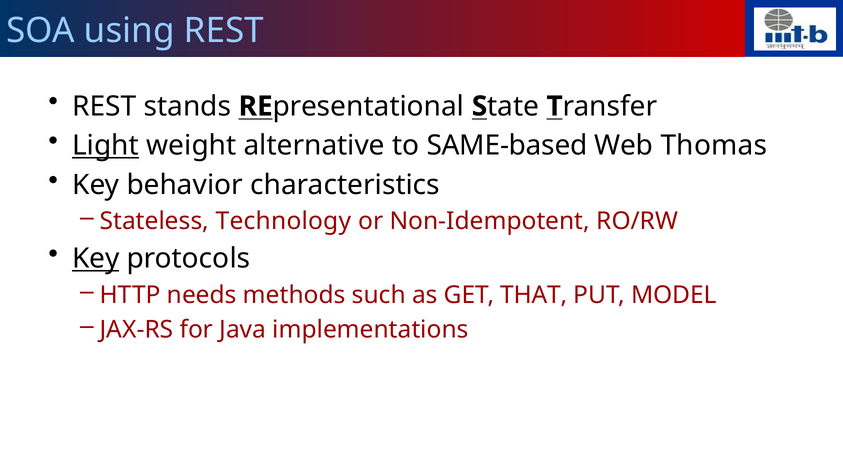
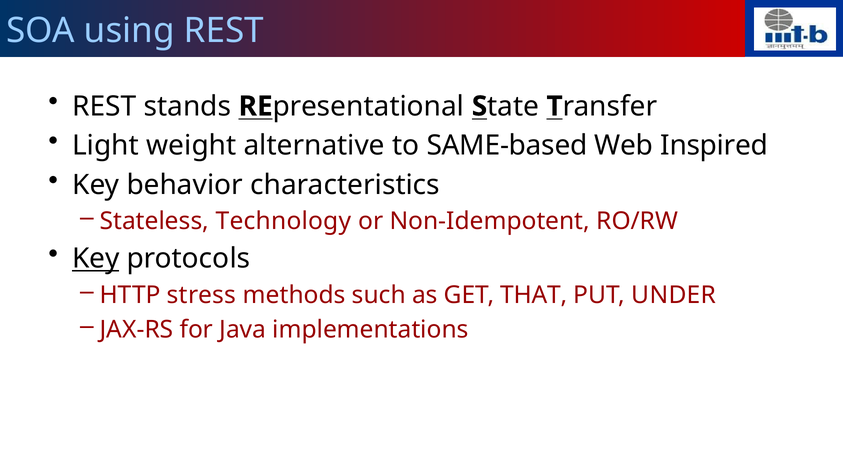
Light underline: present -> none
Thomas: Thomas -> Inspired
needs: needs -> stress
MODEL: MODEL -> UNDER
